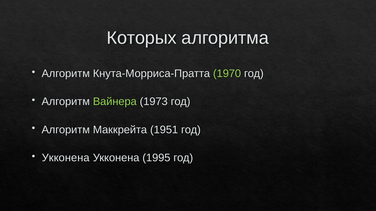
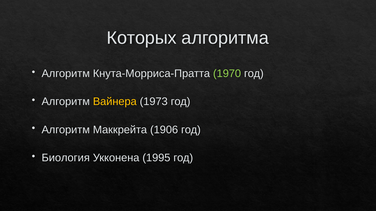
Вайнера colour: light green -> yellow
1951: 1951 -> 1906
Укконена at (66, 158): Укконена -> Биология
